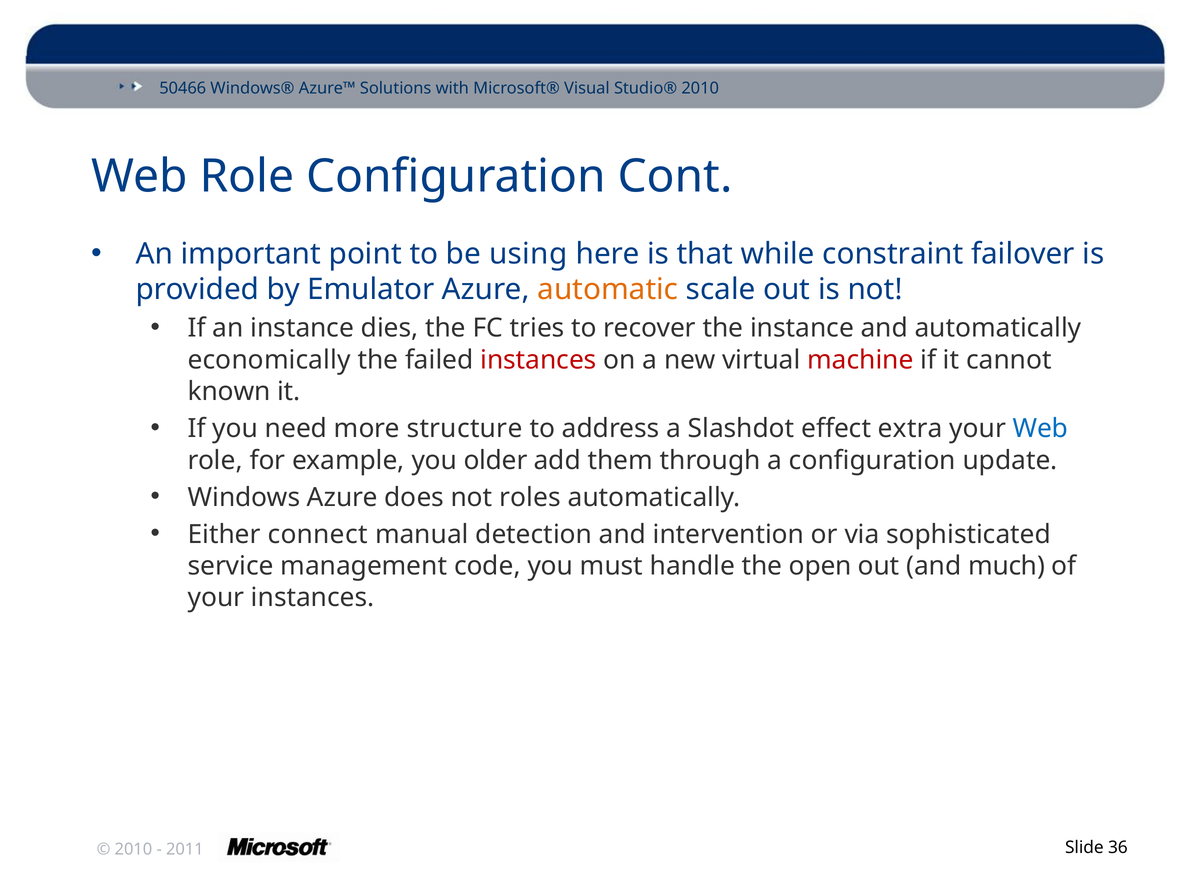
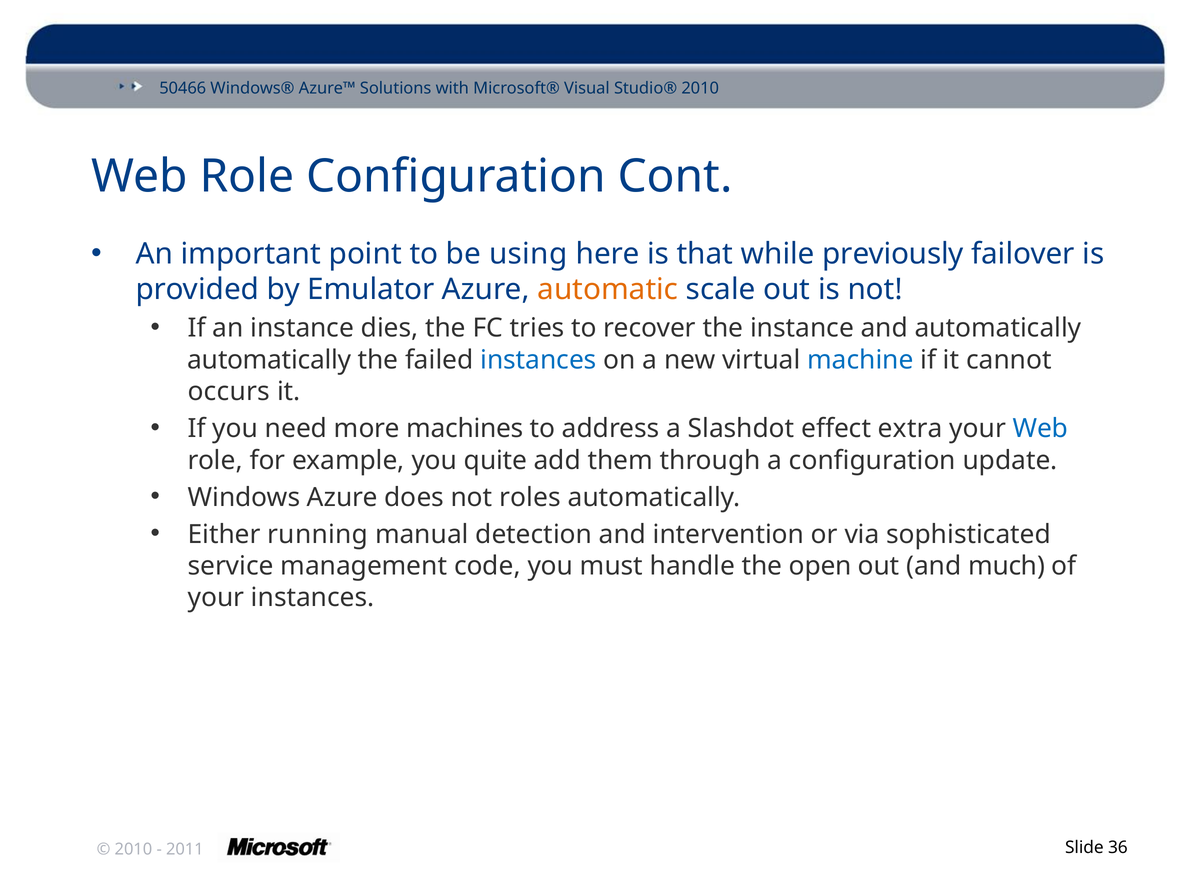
constraint: constraint -> previously
economically at (269, 360): economically -> automatically
instances at (538, 360) colour: red -> blue
machine colour: red -> blue
known: known -> occurs
structure: structure -> machines
older: older -> quite
connect: connect -> running
